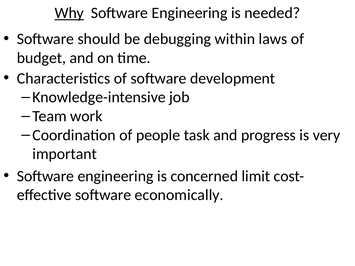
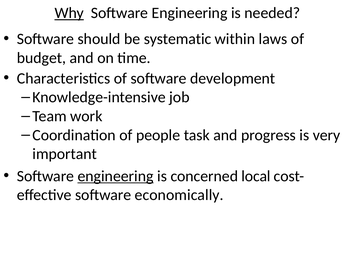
debugging: debugging -> systematic
engineering at (116, 176) underline: none -> present
limit: limit -> local
